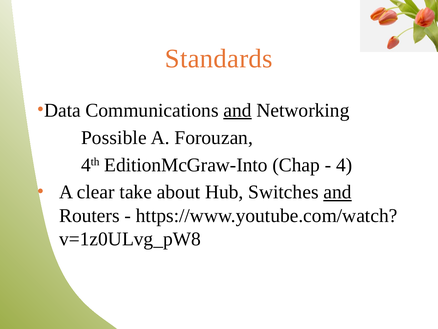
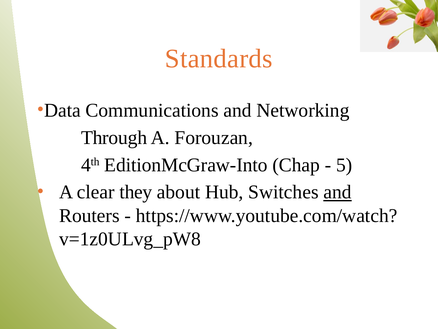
and at (238, 110) underline: present -> none
Possible: Possible -> Through
4: 4 -> 5
take: take -> they
